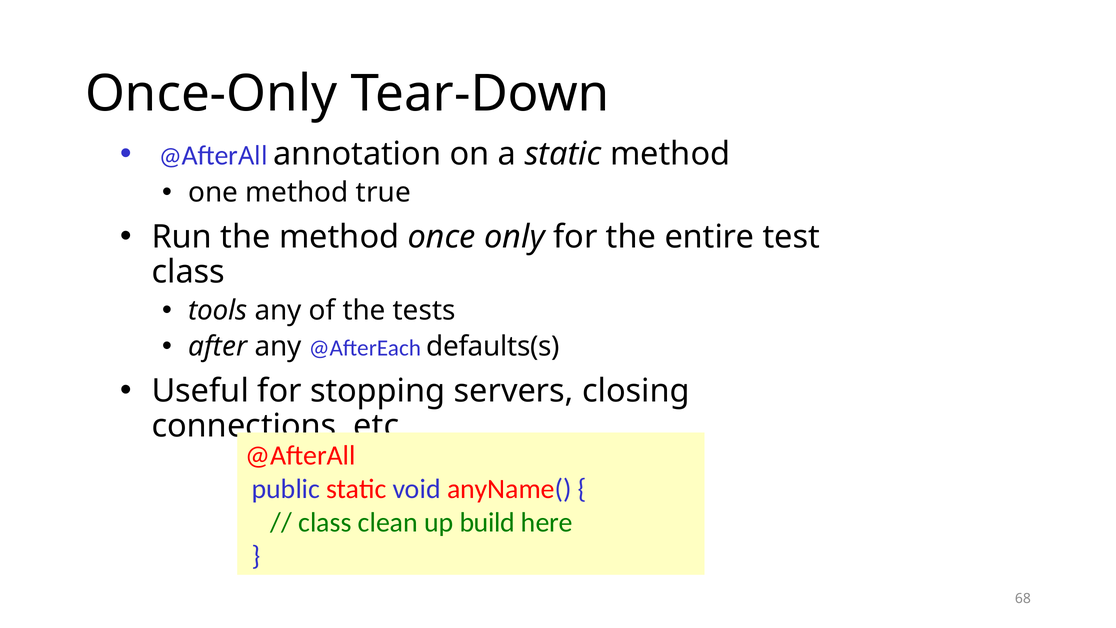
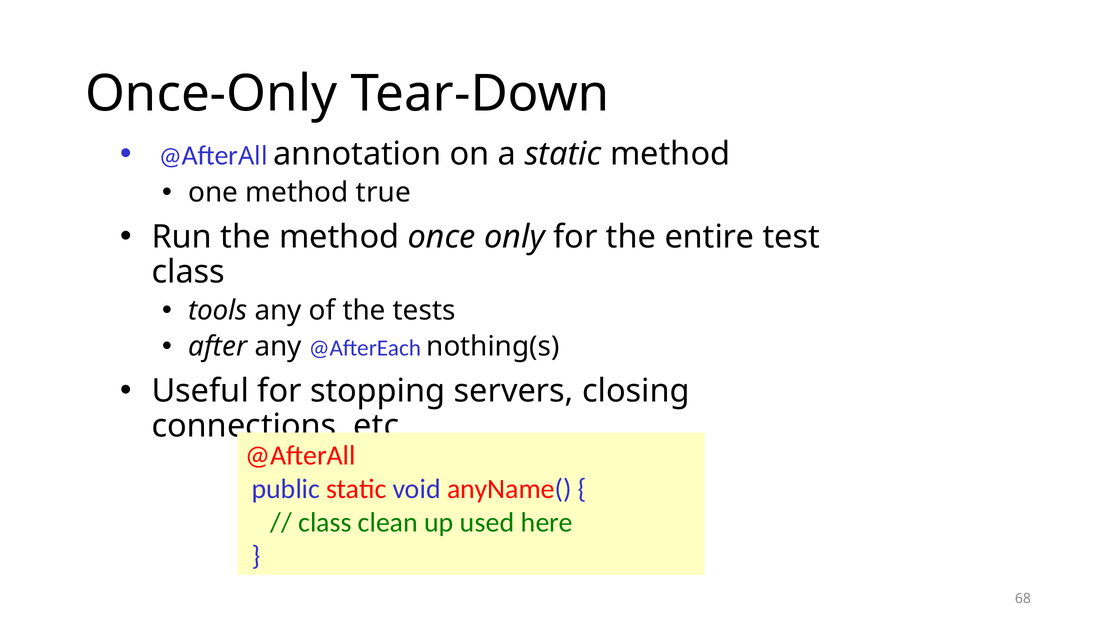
defaults(s: defaults(s -> nothing(s
build: build -> used
